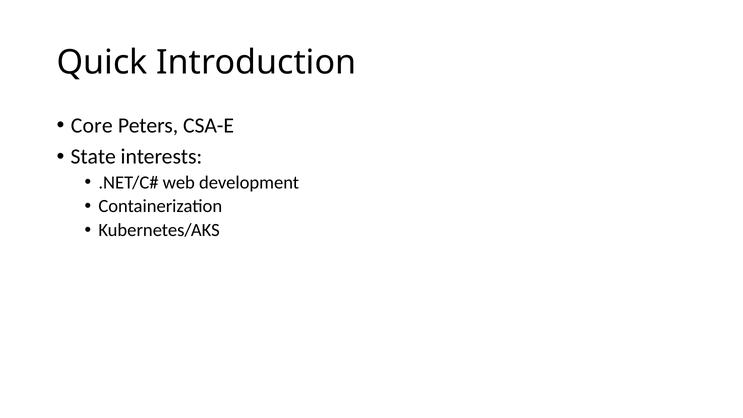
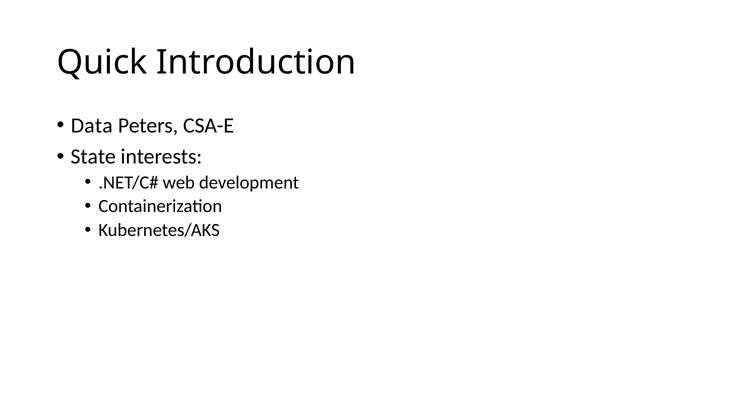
Core: Core -> Data
